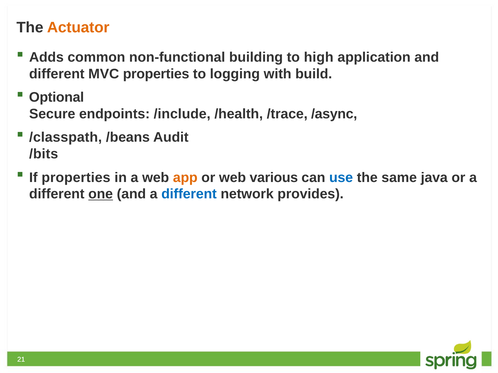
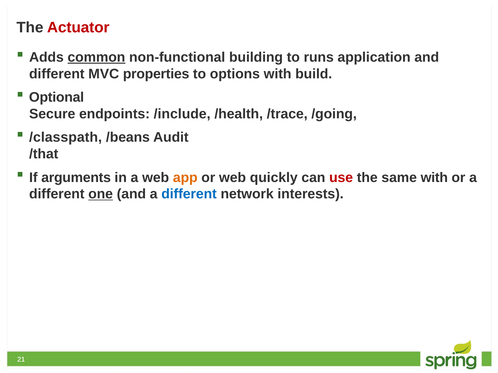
Actuator colour: orange -> red
common underline: none -> present
high: high -> runs
logging: logging -> options
/async: /async -> /going
/bits: /bits -> /that
If properties: properties -> arguments
various: various -> quickly
use colour: blue -> red
same java: java -> with
provides: provides -> interests
